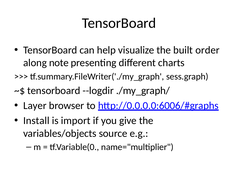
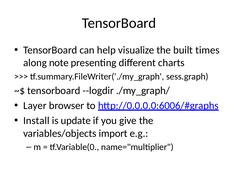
order: order -> times
import: import -> update
source: source -> import
